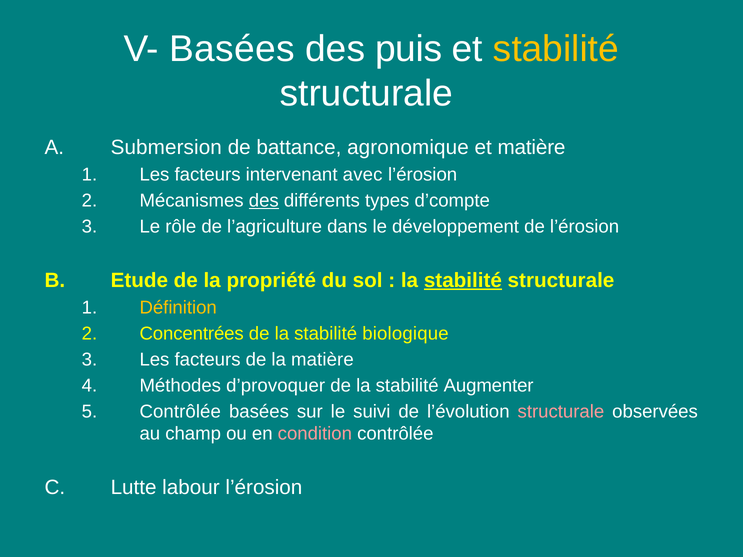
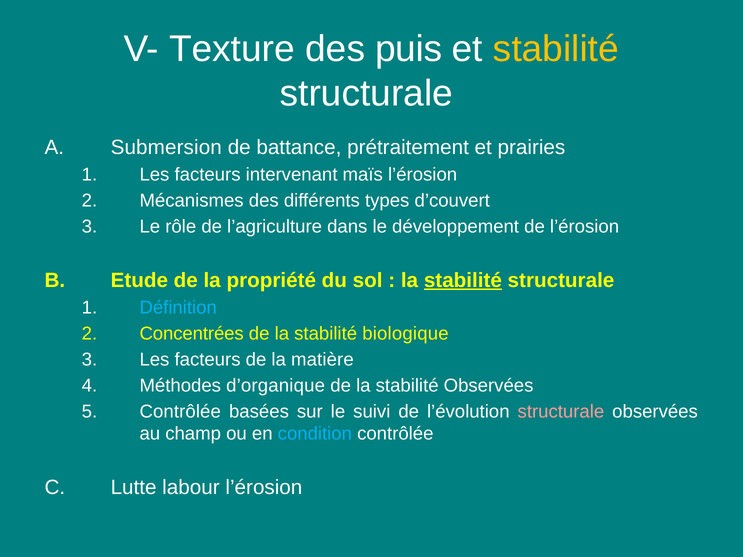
V- Basées: Basées -> Texture
agronomique: agronomique -> prétraitement
et matière: matière -> prairies
avec: avec -> maïs
des at (264, 201) underline: present -> none
d’compte: d’compte -> d’couvert
Définition colour: yellow -> light blue
d’provoquer: d’provoquer -> d’organique
stabilité Augmenter: Augmenter -> Observées
condition colour: pink -> light blue
